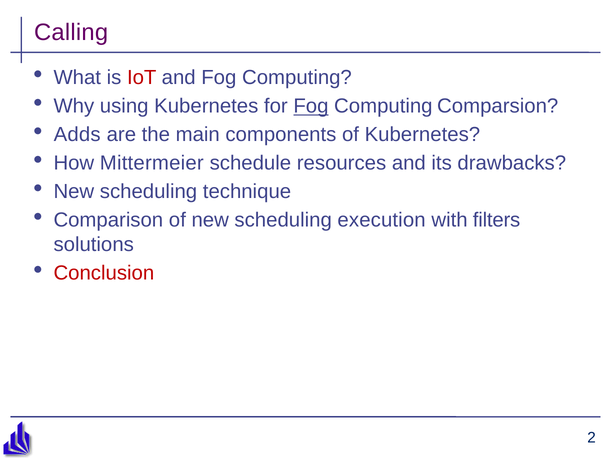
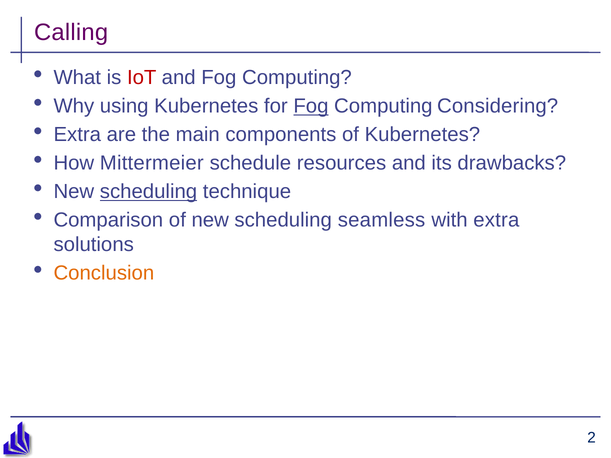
Comparsion: Comparsion -> Considering
Adds at (77, 135): Adds -> Extra
scheduling at (149, 192) underline: none -> present
execution: execution -> seamless
with filters: filters -> extra
Conclusion colour: red -> orange
